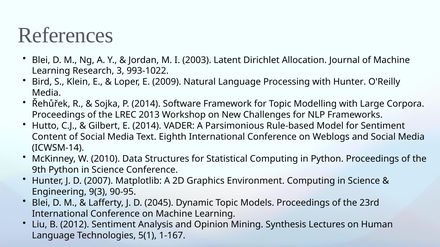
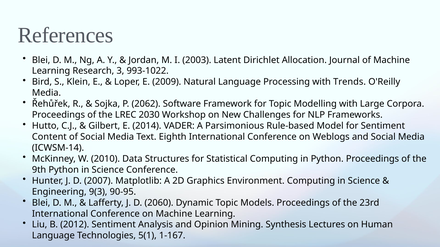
with Hunter: Hunter -> Trends
P 2014: 2014 -> 2062
2013: 2013 -> 2030
2045: 2045 -> 2060
